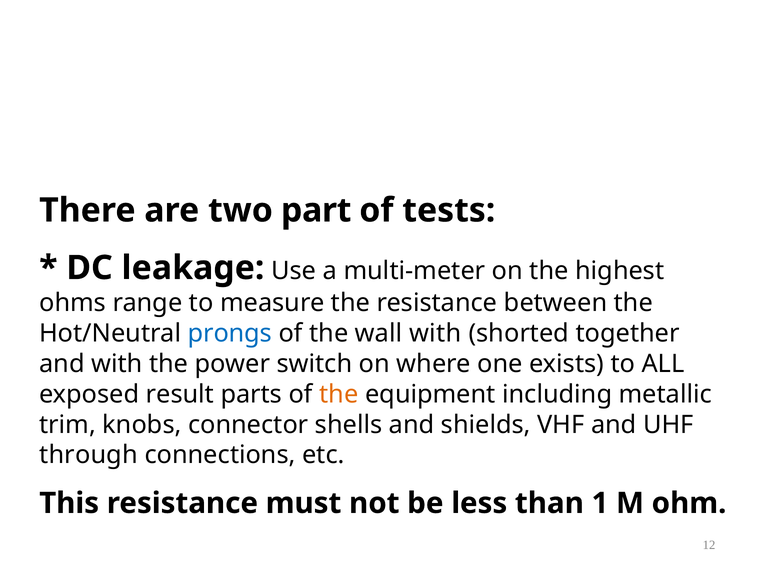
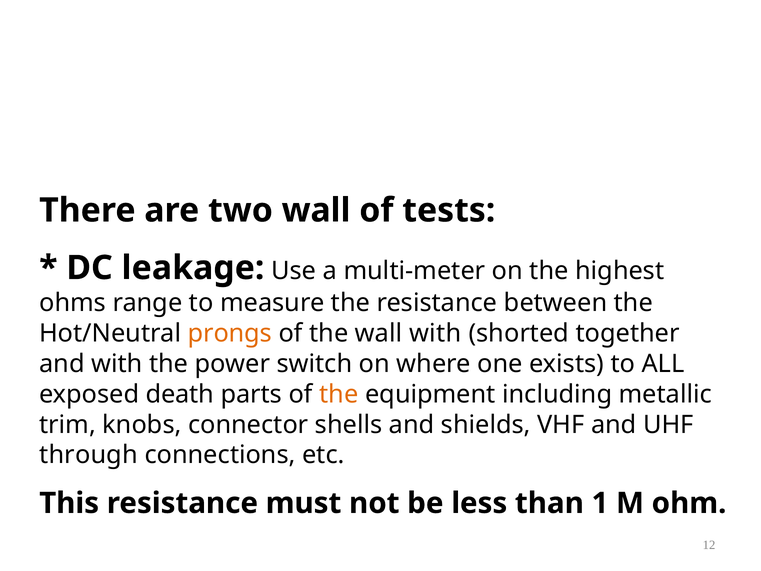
two part: part -> wall
prongs colour: blue -> orange
result: result -> death
